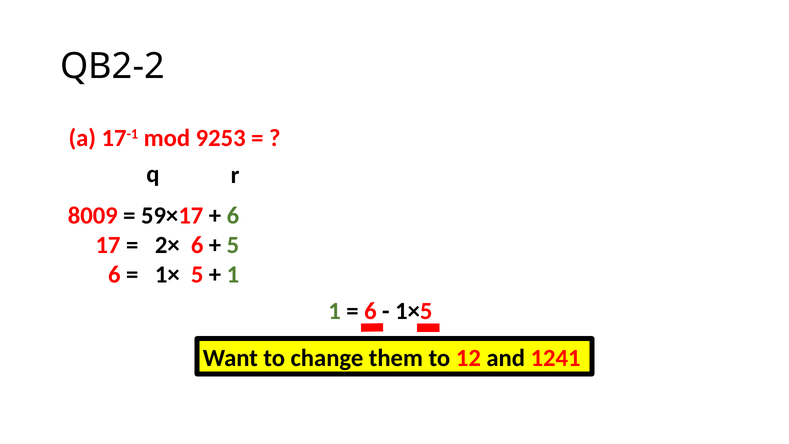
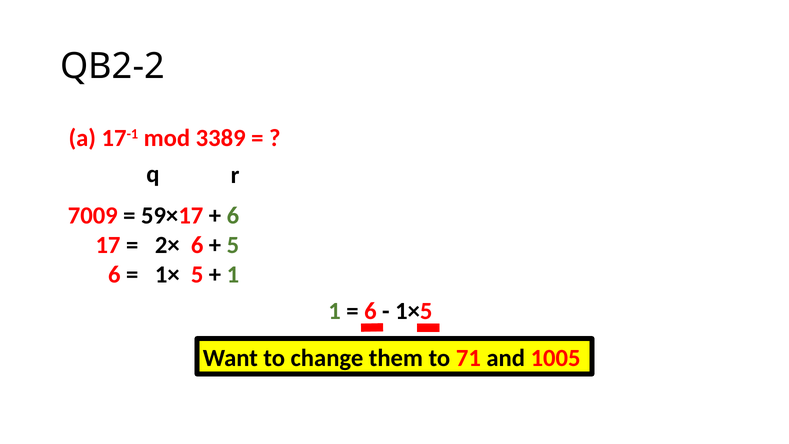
9253: 9253 -> 3389
8009: 8009 -> 7009
12: 12 -> 71
1241: 1241 -> 1005
